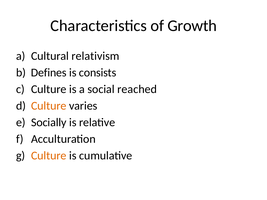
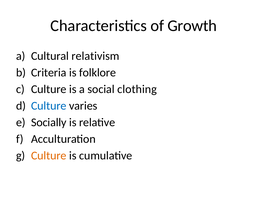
Defines: Defines -> Criteria
consists: consists -> folklore
reached: reached -> clothing
Culture at (49, 106) colour: orange -> blue
